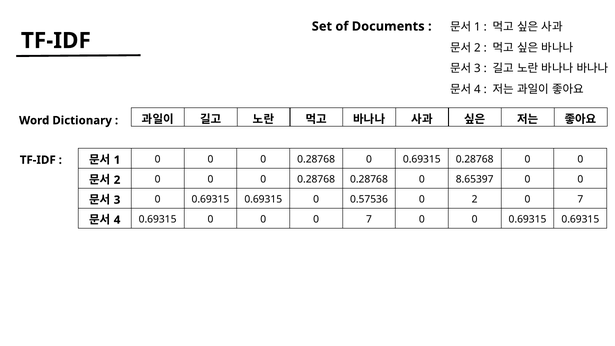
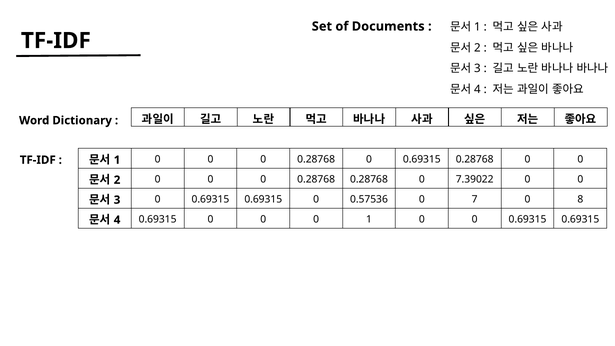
8.65397: 8.65397 -> 7.39022
0 2: 2 -> 7
7 at (580, 199): 7 -> 8
0 0 7: 7 -> 1
